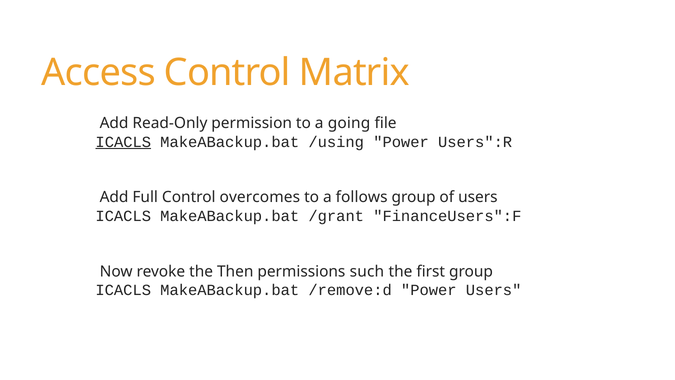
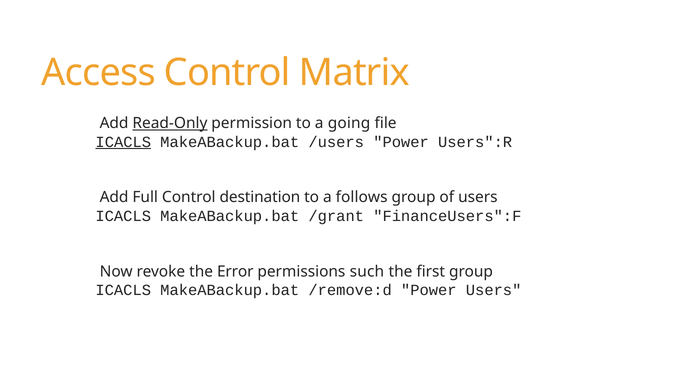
Read-Only underline: none -> present
/using: /using -> /users
overcomes: overcomes -> destination
Then: Then -> Error
